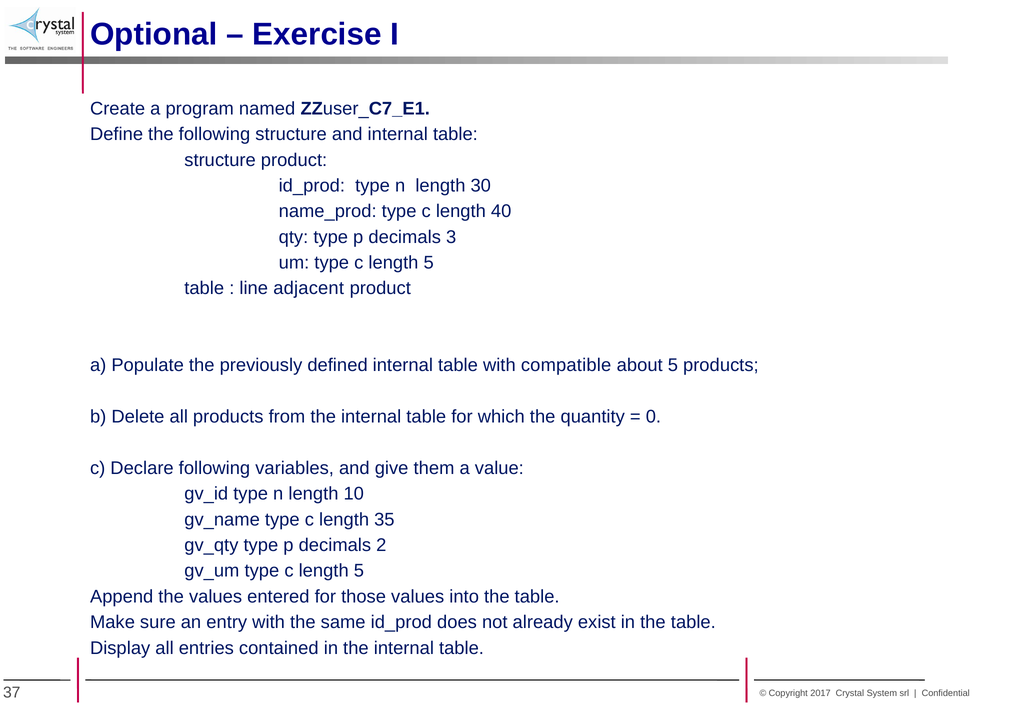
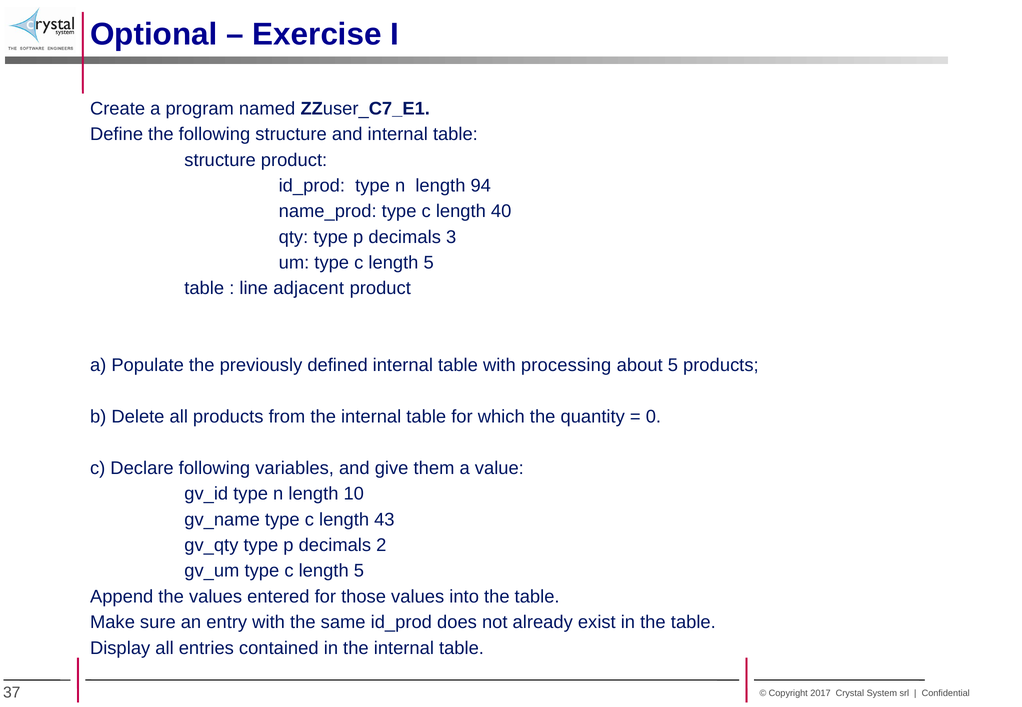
30: 30 -> 94
compatible: compatible -> processing
35: 35 -> 43
